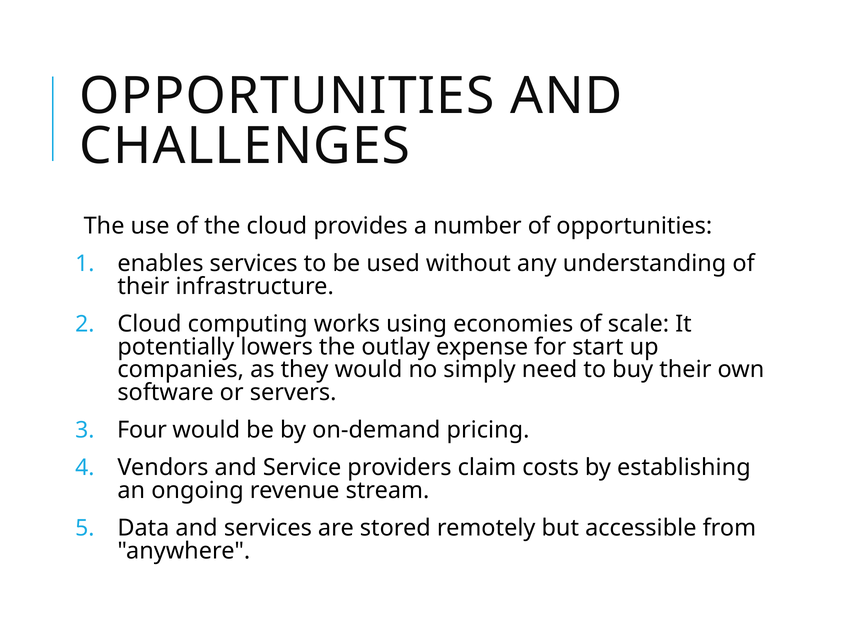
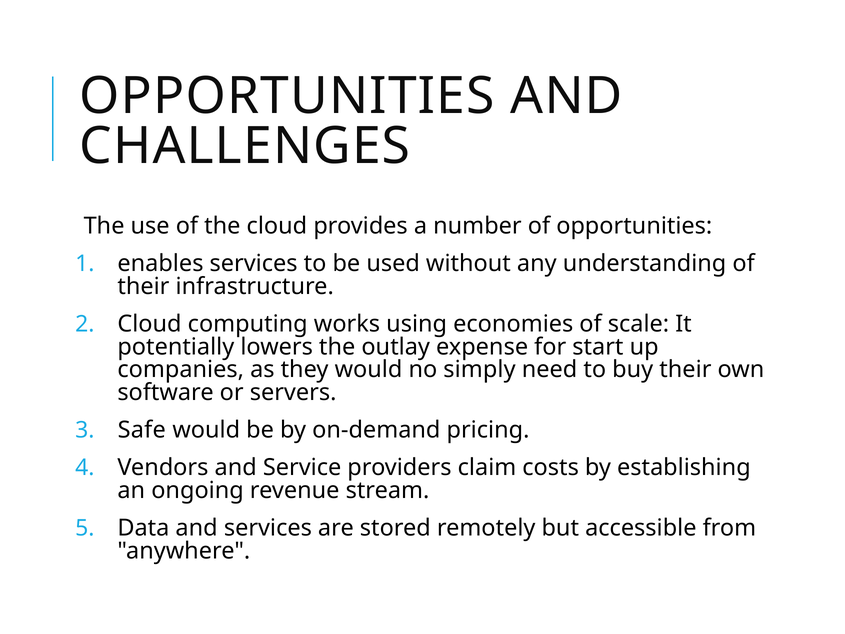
Four: Four -> Safe
